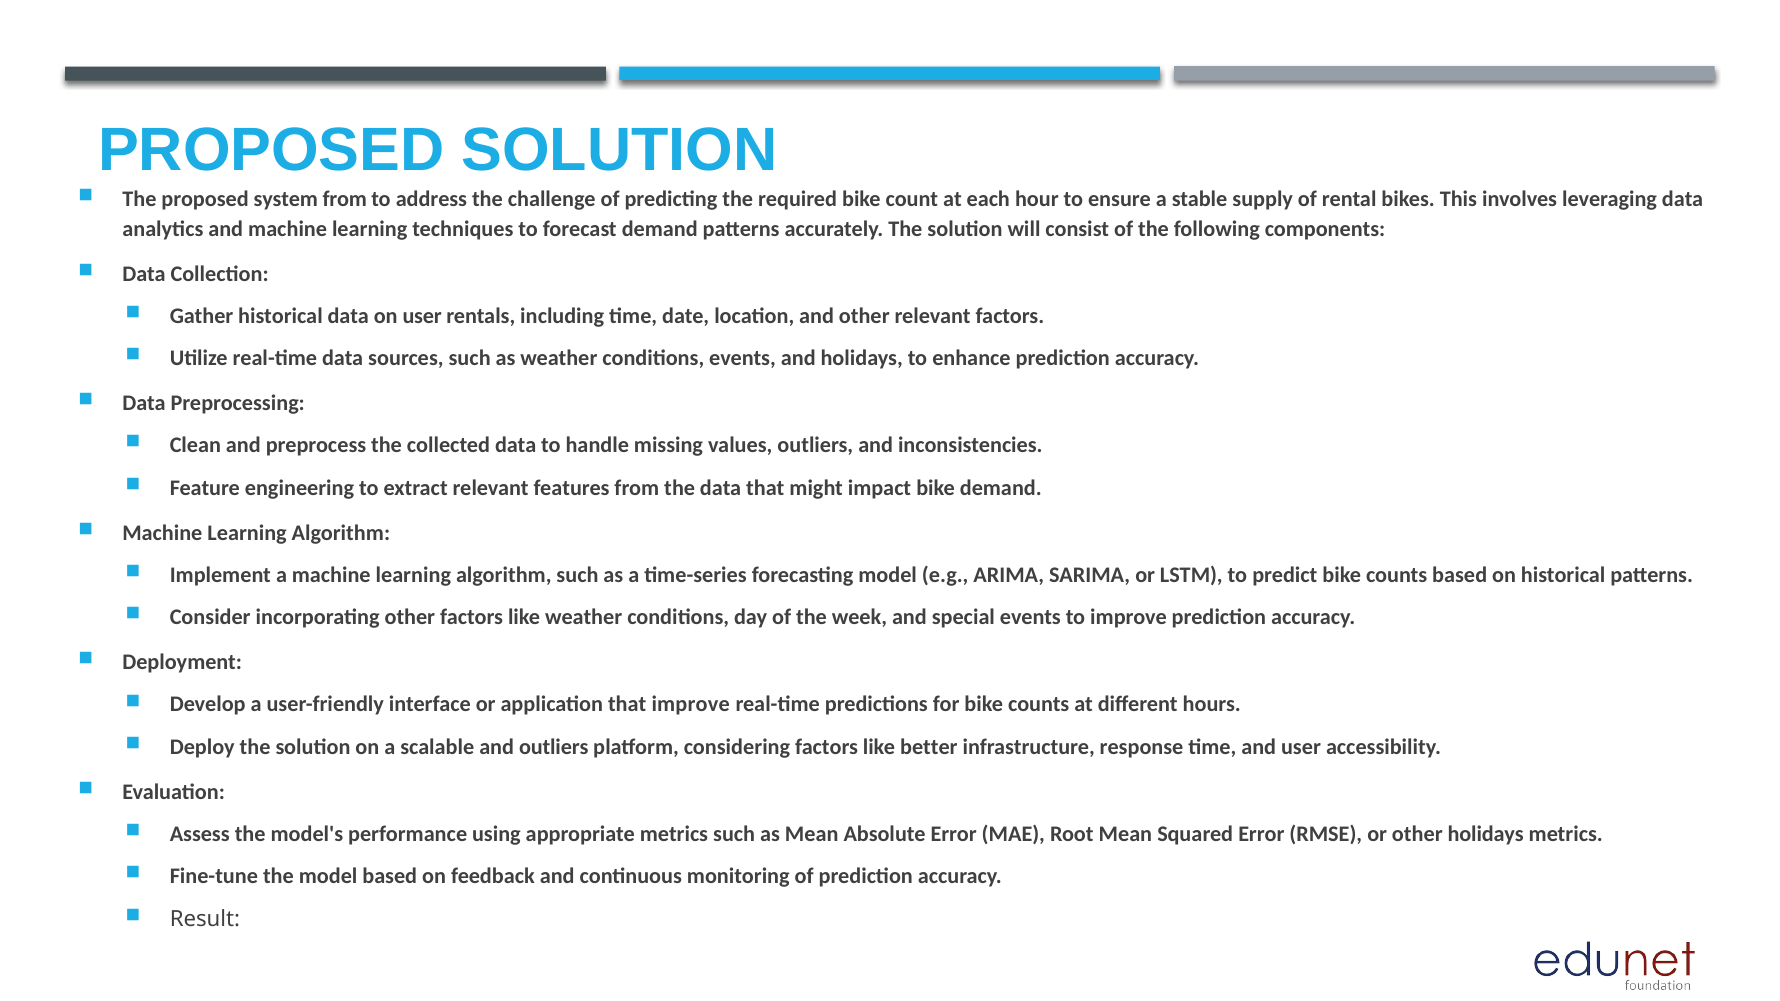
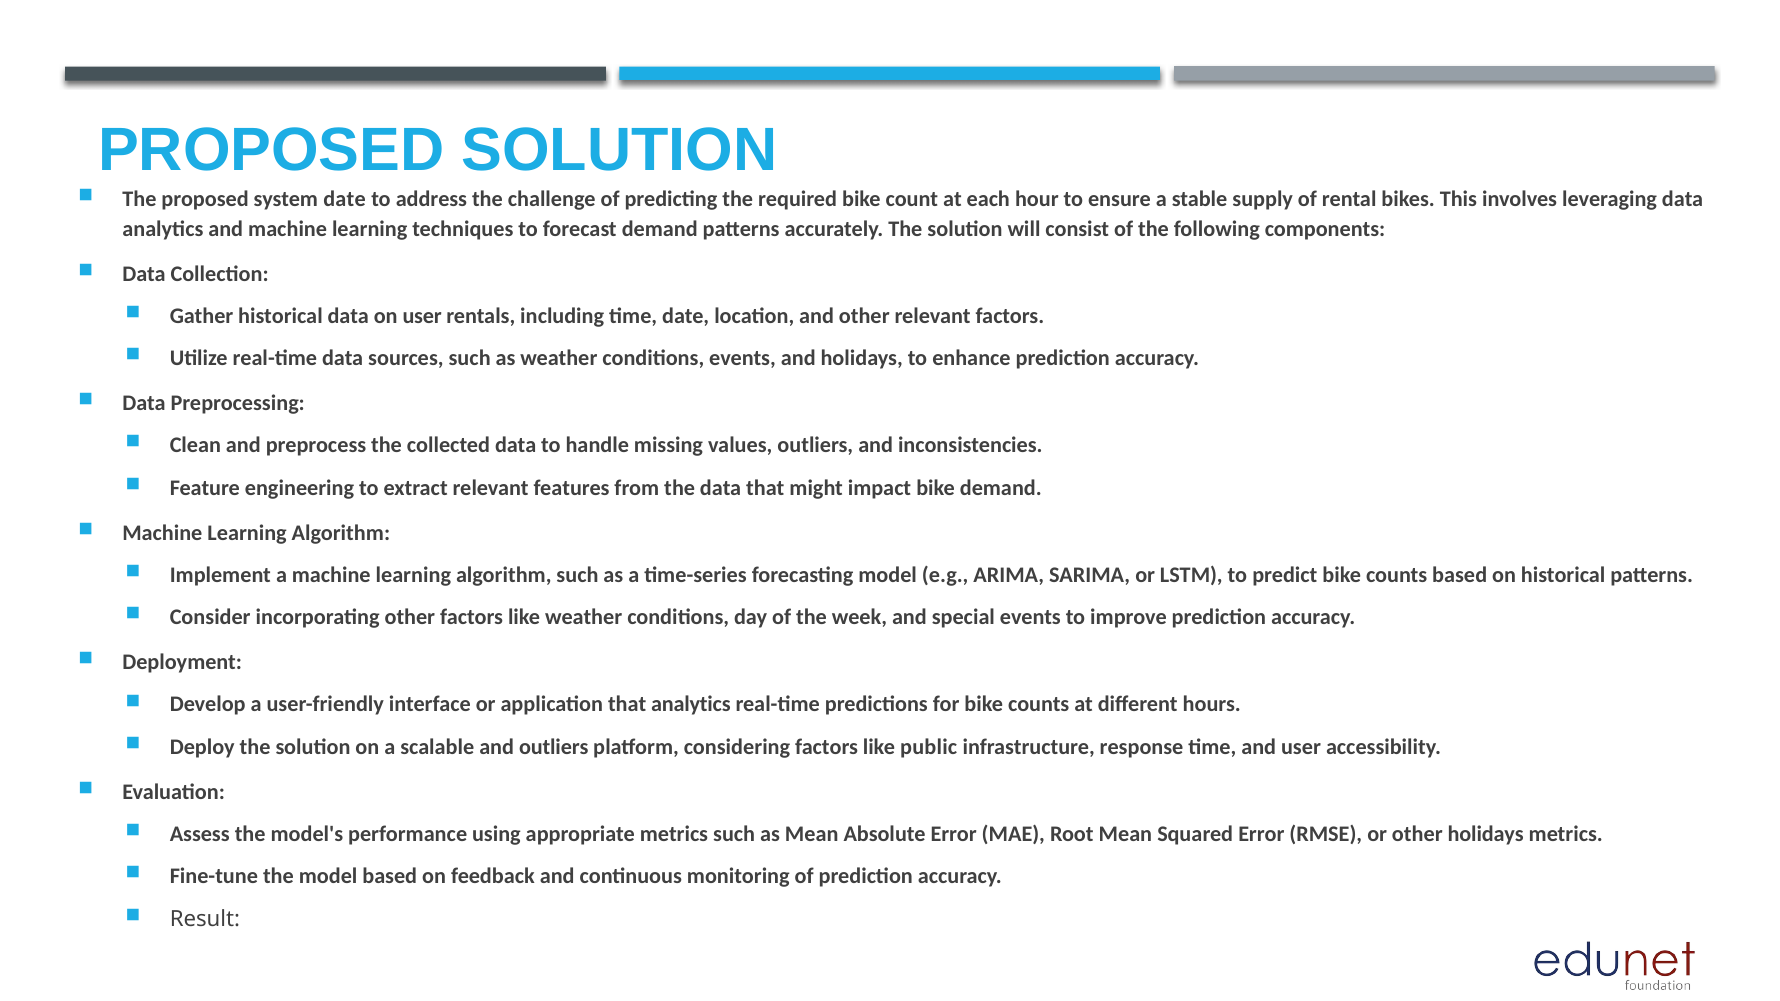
system from: from -> date
that improve: improve -> analytics
better: better -> public
